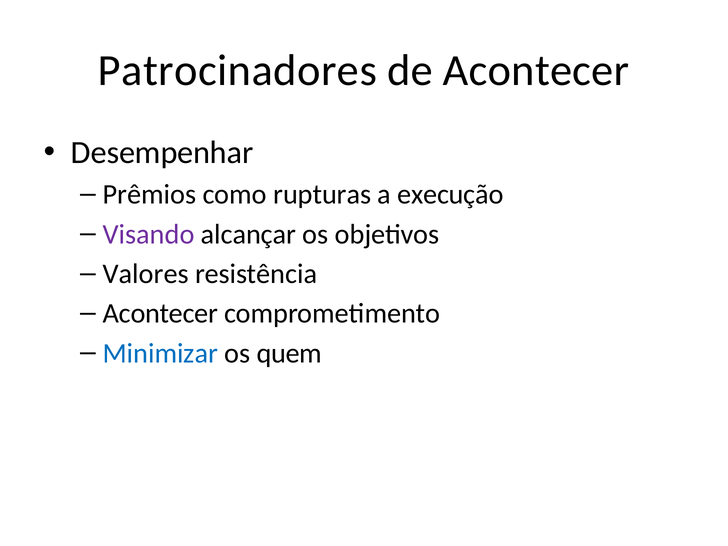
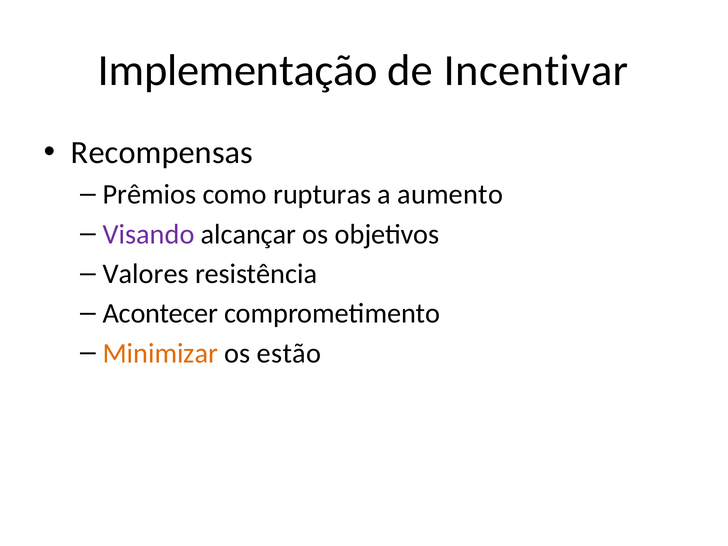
Patrocinadores: Patrocinadores -> Implementação
de Acontecer: Acontecer -> Incentivar
Desempenhar: Desempenhar -> Recompensas
execução: execução -> aumento
Minimizar colour: blue -> orange
quem: quem -> estão
